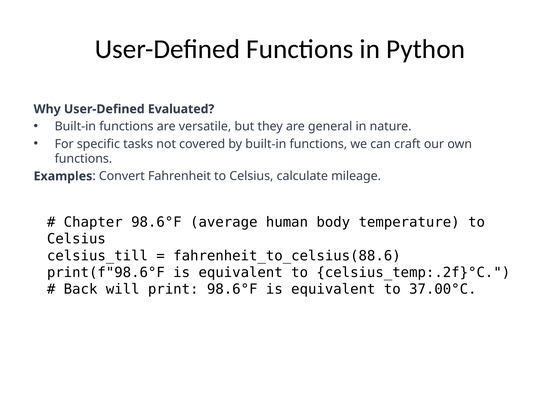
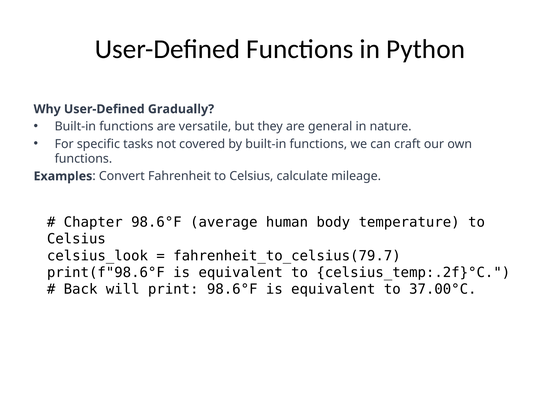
Evaluated: Evaluated -> Gradually
celsius_till: celsius_till -> celsius_look
fahrenheit_to_celsius(88.6: fahrenheit_to_celsius(88.6 -> fahrenheit_to_celsius(79.7
